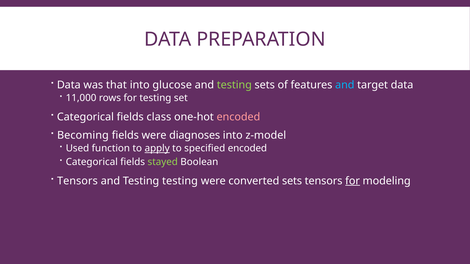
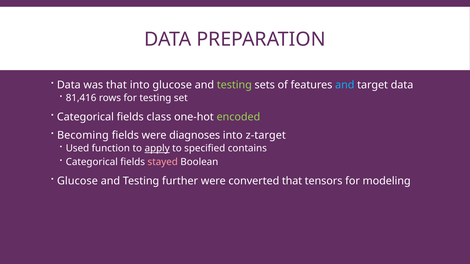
11,000: 11,000 -> 81,416
encoded at (238, 117) colour: pink -> light green
z-model: z-model -> z-target
specified encoded: encoded -> contains
stayed colour: light green -> pink
Tensors at (77, 181): Tensors -> Glucose
Testing testing: testing -> further
converted sets: sets -> that
for at (353, 181) underline: present -> none
